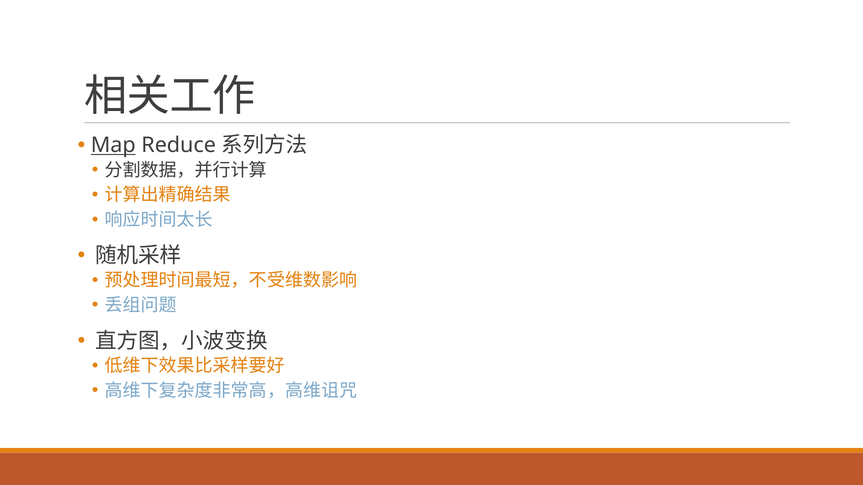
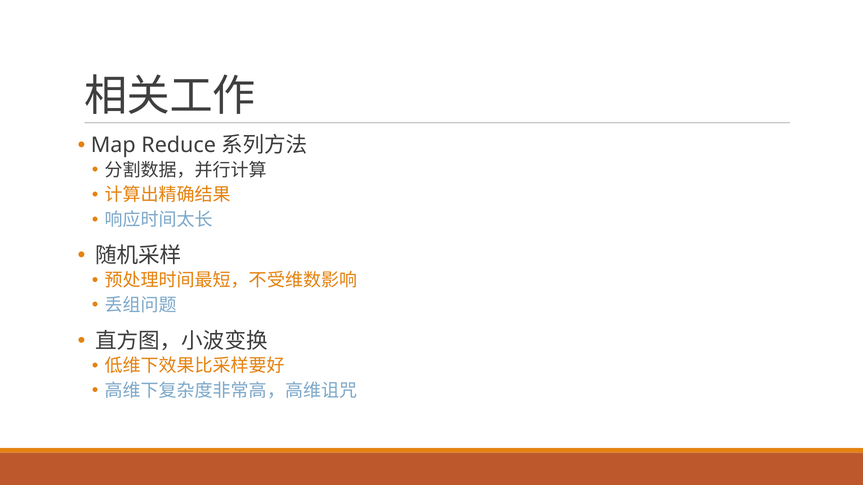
Map underline: present -> none
